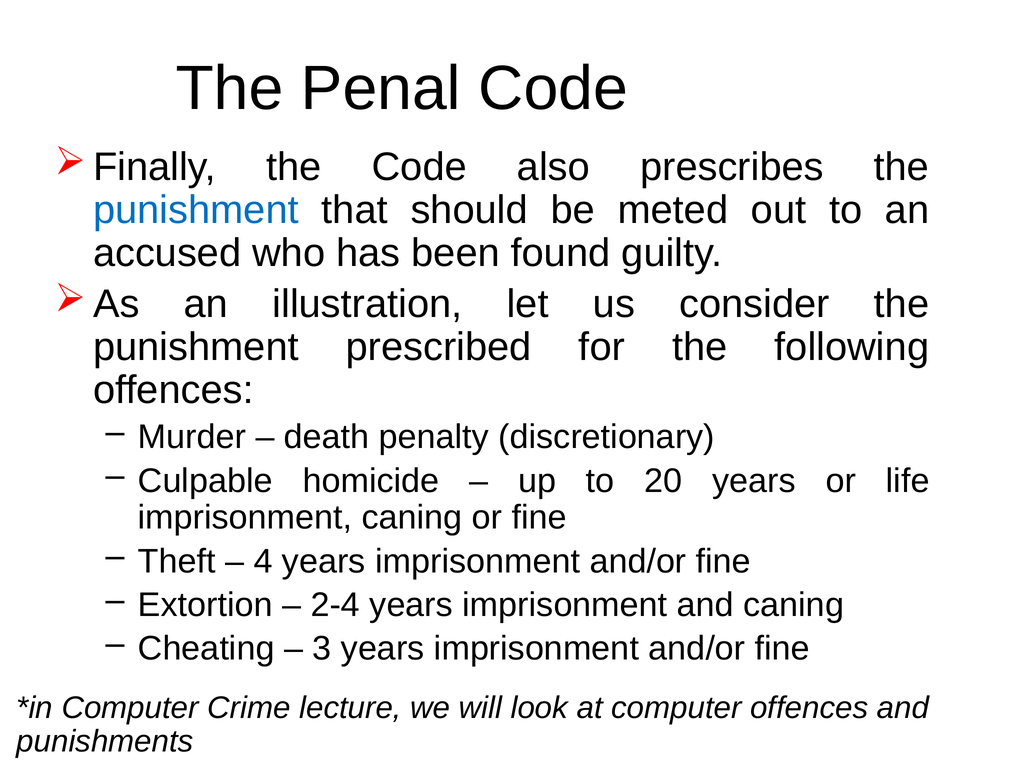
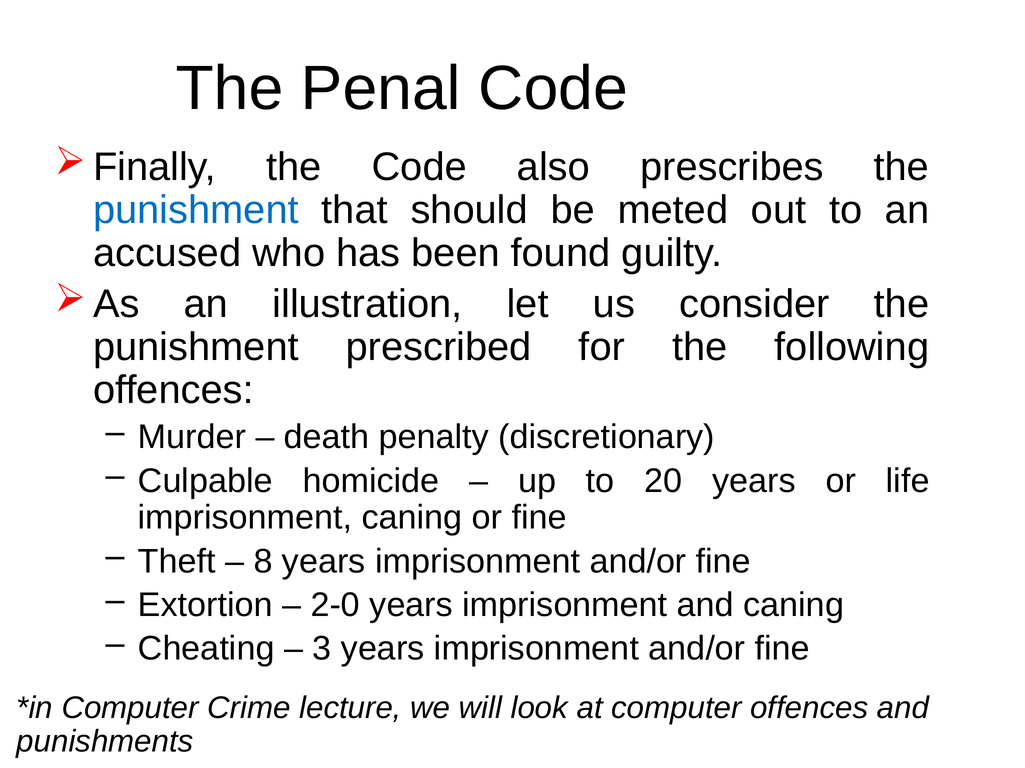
4: 4 -> 8
2-4: 2-4 -> 2-0
